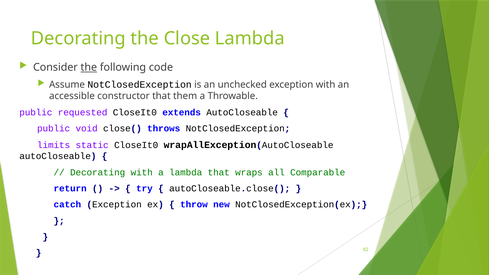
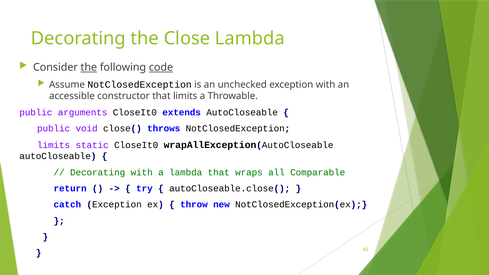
code underline: none -> present
that them: them -> limits
requested: requested -> arguments
